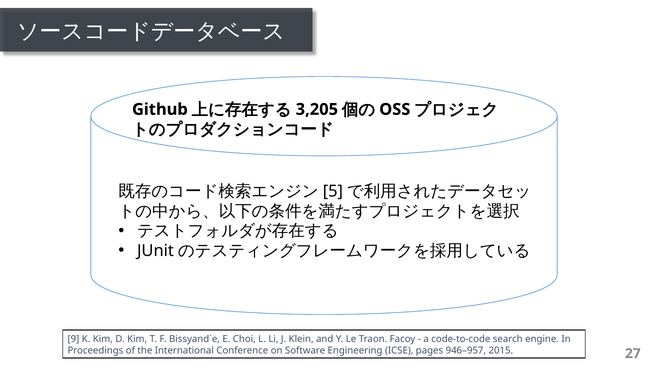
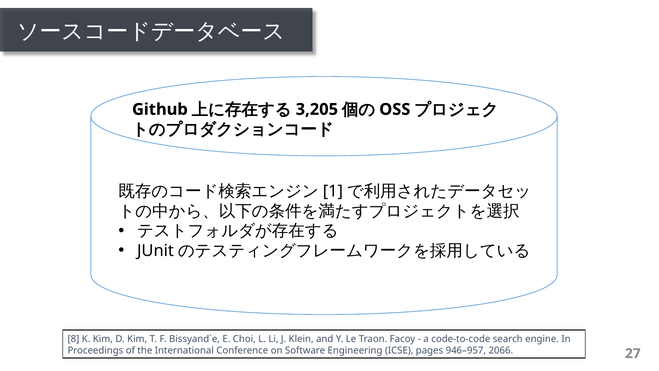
5: 5 -> 1
9: 9 -> 8
2015: 2015 -> 2066
